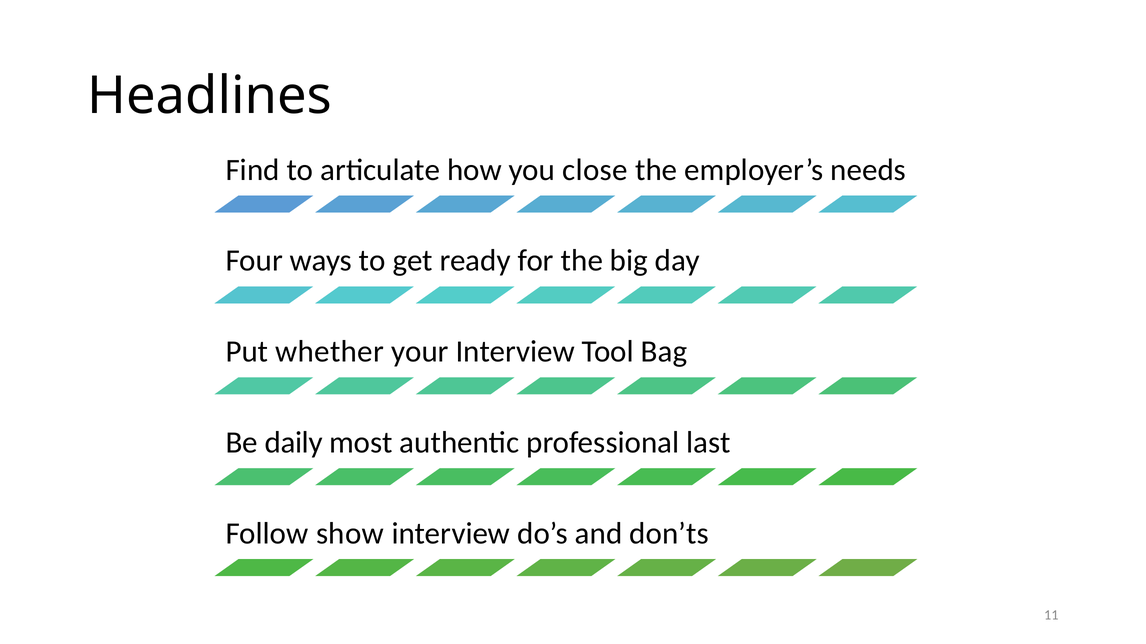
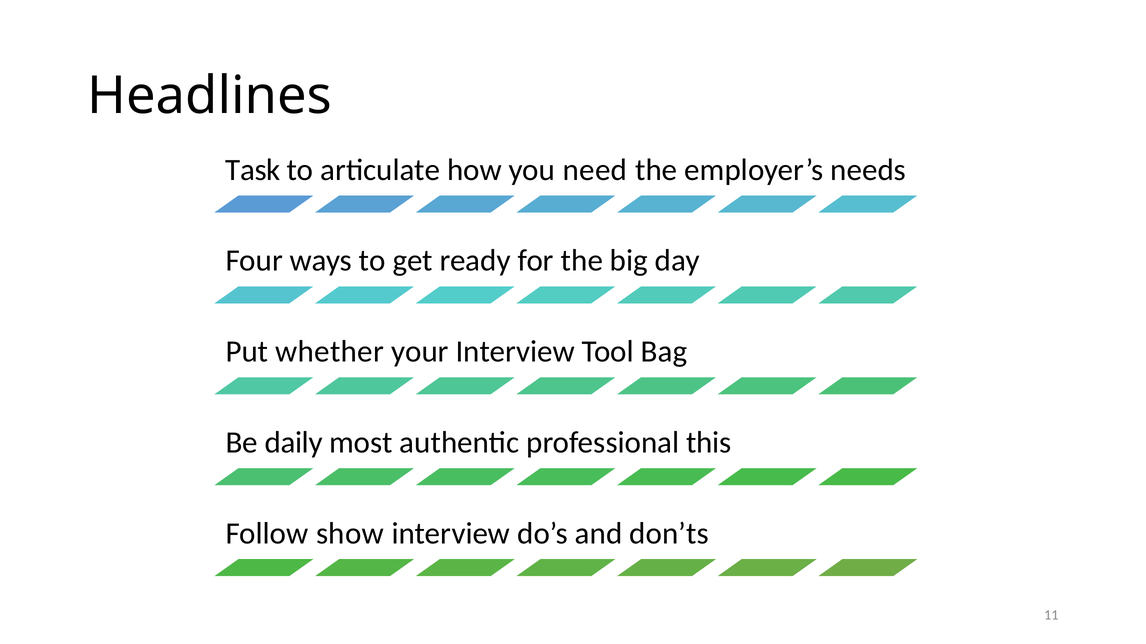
Find: Find -> Task
close: close -> need
last: last -> this
